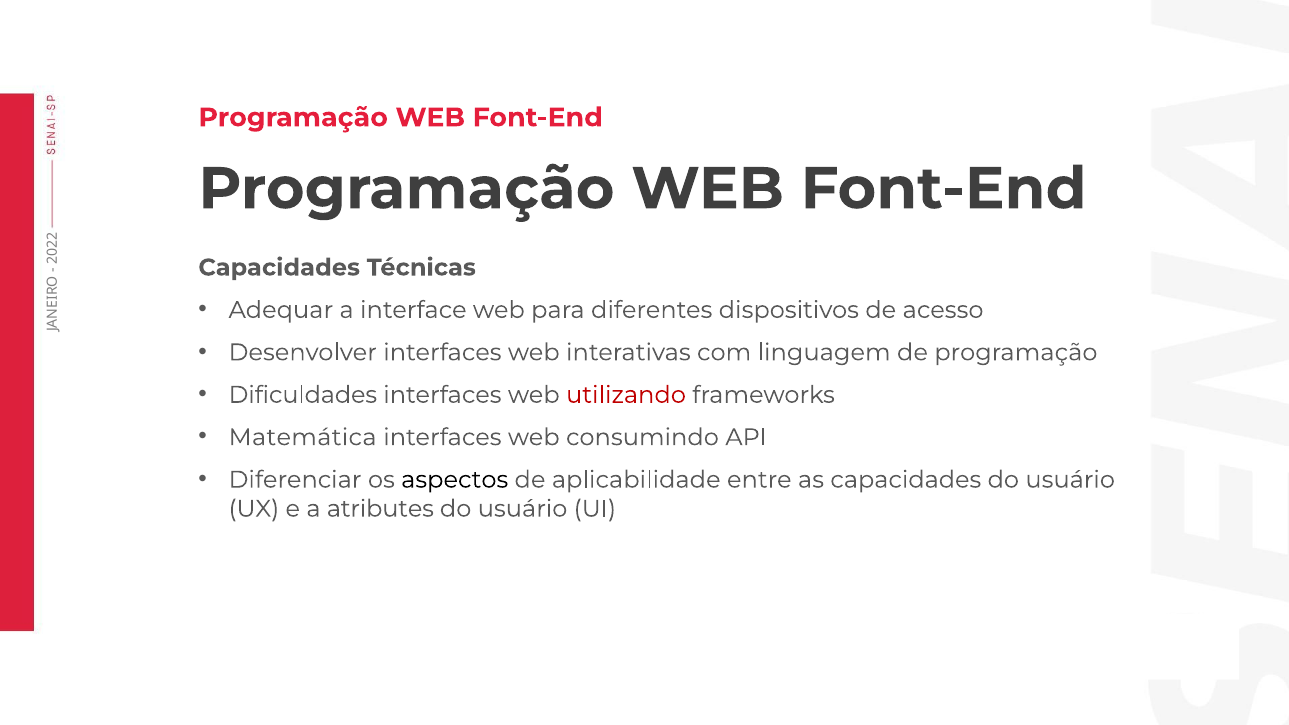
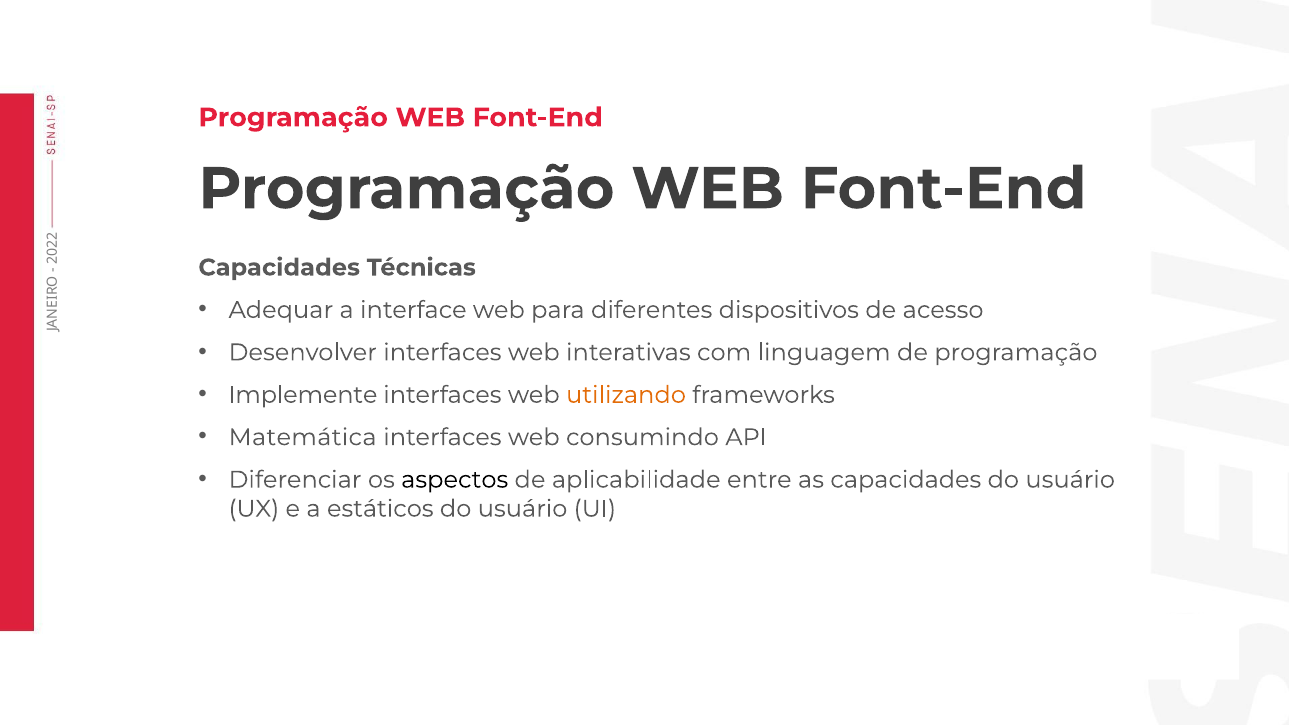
Dificuldades: Dificuldades -> Implemente
utilizando colour: red -> orange
atributes: atributes -> estáticos
